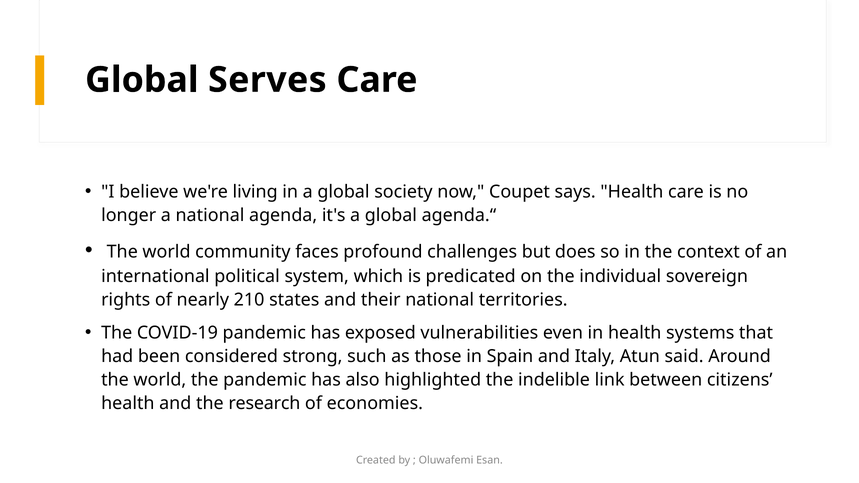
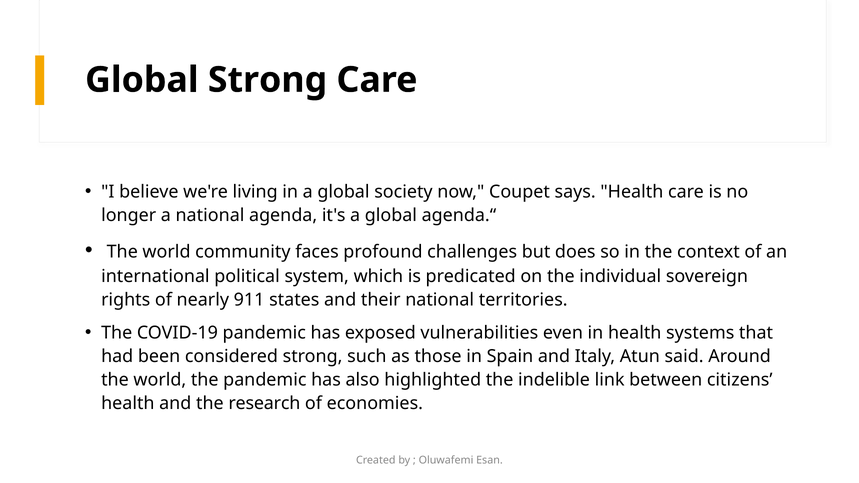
Global Serves: Serves -> Strong
210: 210 -> 911
